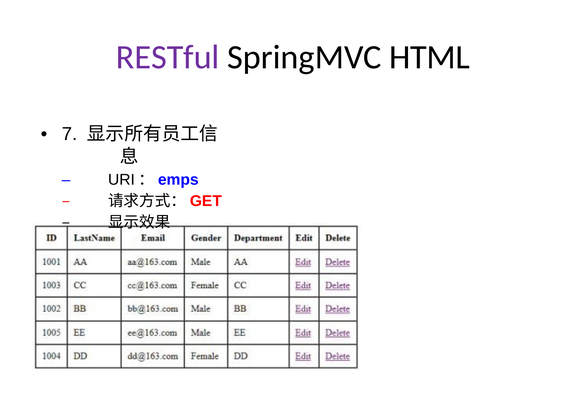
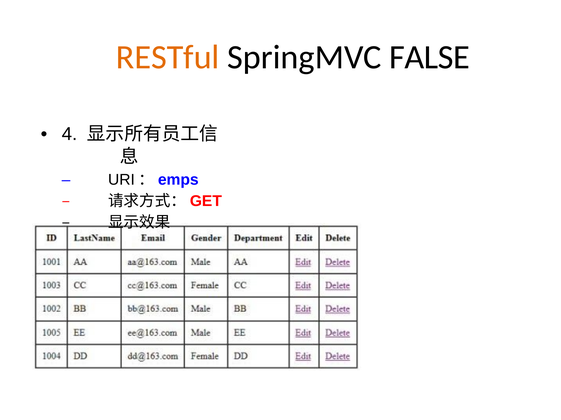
RESTful colour: purple -> orange
HTML: HTML -> FALSE
7: 7 -> 4
